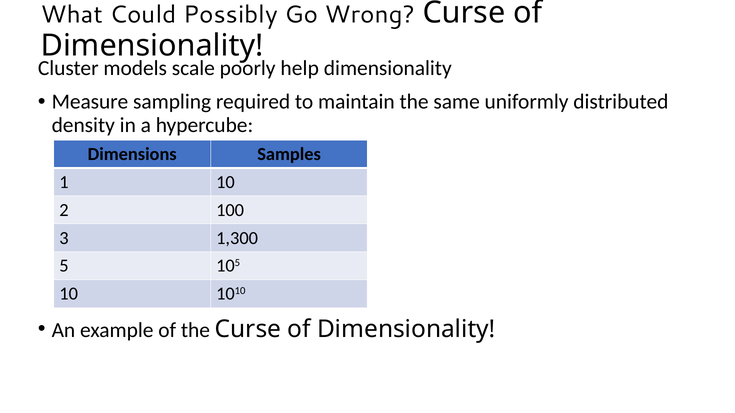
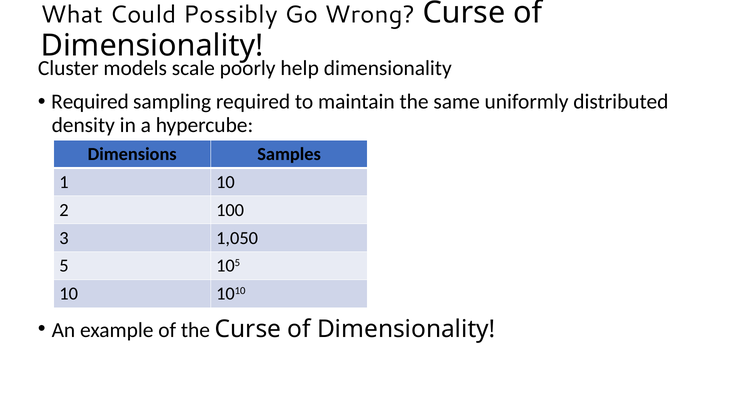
Measure at (90, 102): Measure -> Required
1,300: 1,300 -> 1,050
